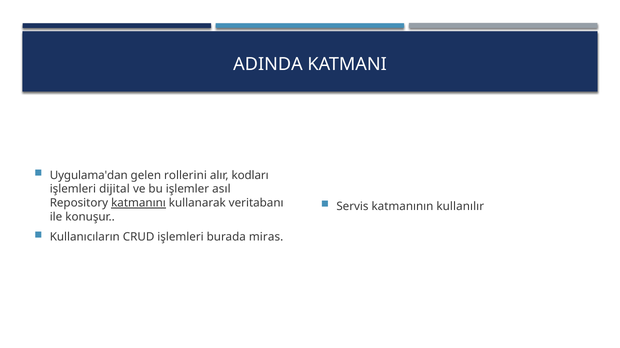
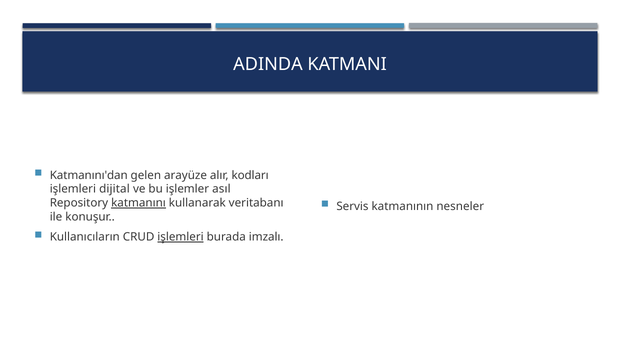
Uygulama'dan: Uygulama'dan -> Katmanını'dan
rollerini: rollerini -> arayüze
kullanılır: kullanılır -> nesneler
işlemleri at (181, 238) underline: none -> present
miras: miras -> imzalı
